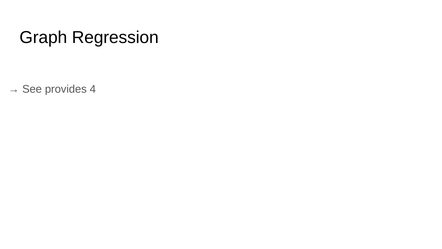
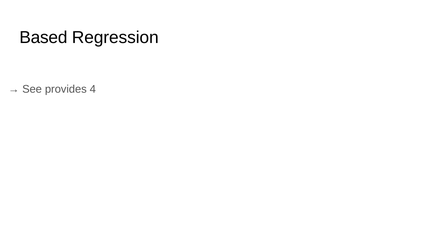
Graph: Graph -> Based
